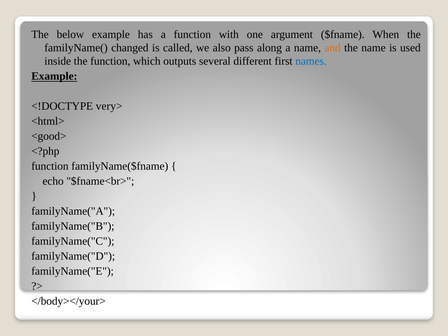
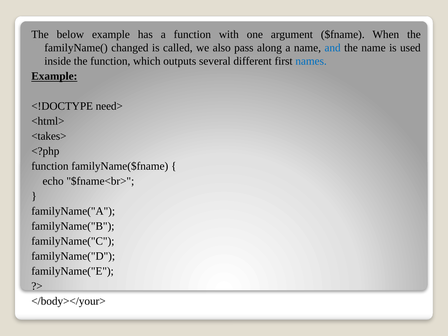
and colour: orange -> blue
very>: very> -> need>
<good>: <good> -> <takes>
